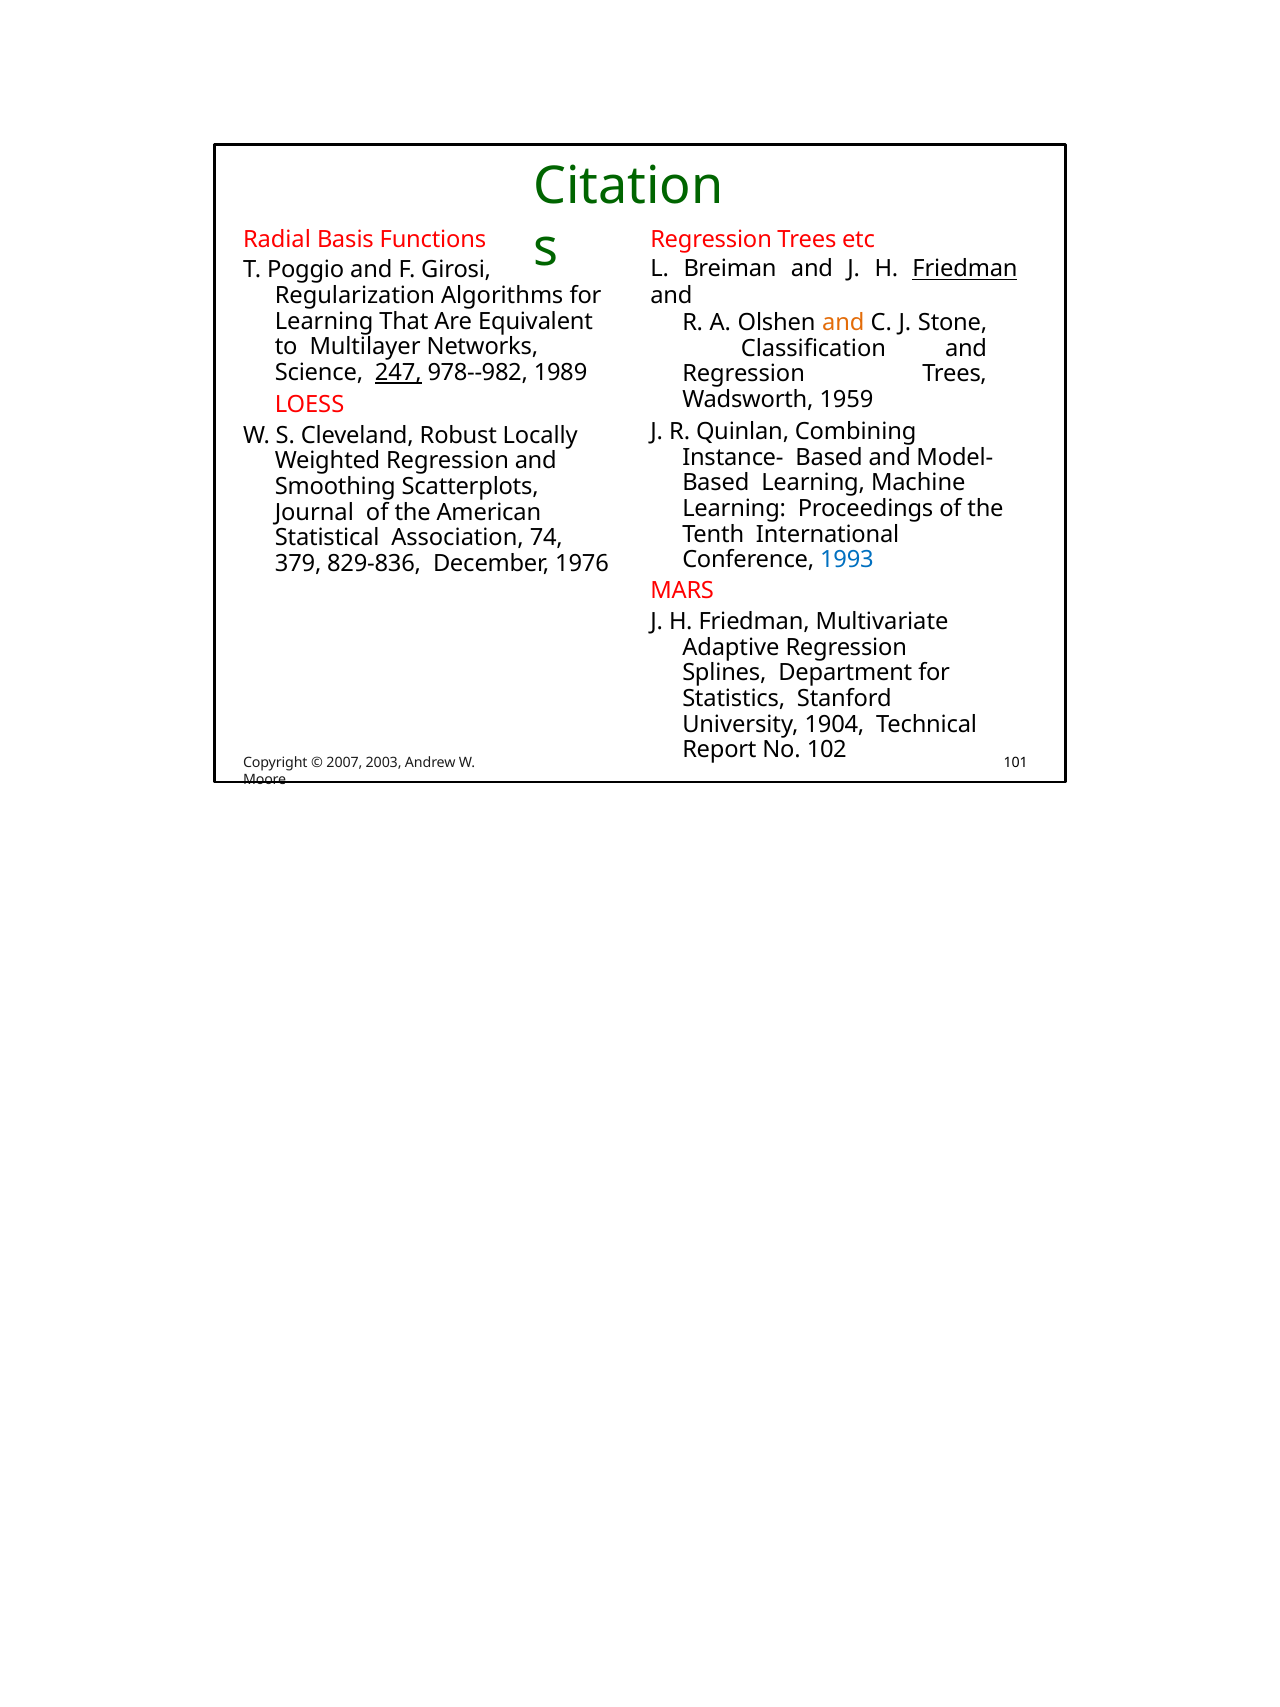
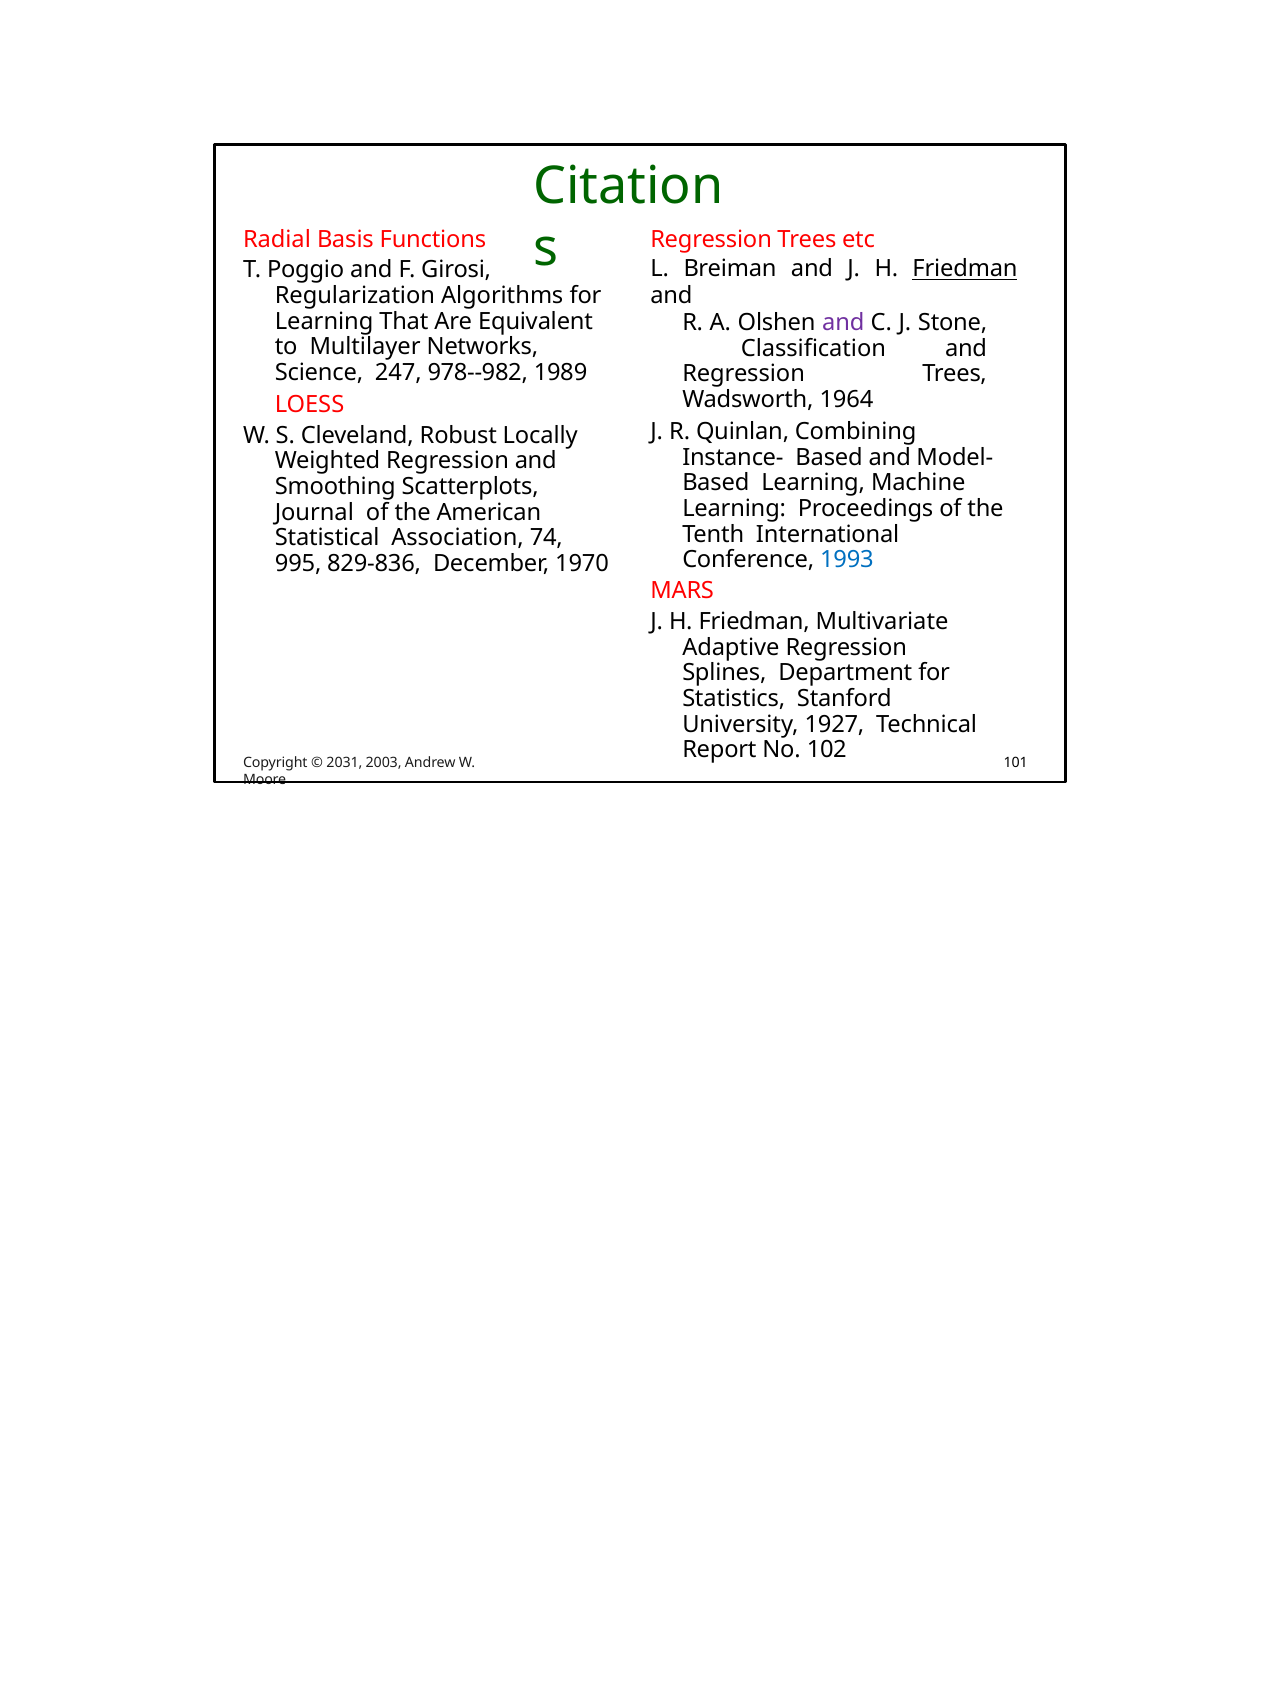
and at (843, 323) colour: orange -> purple
247 underline: present -> none
1959: 1959 -> 1964
379: 379 -> 995
1976: 1976 -> 1970
1904: 1904 -> 1927
2007: 2007 -> 2031
